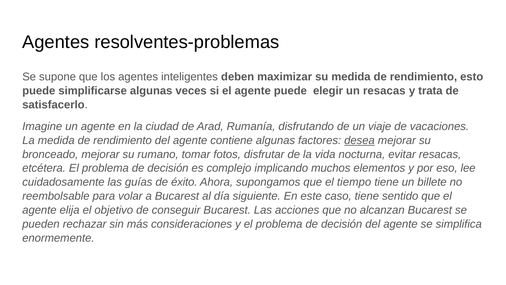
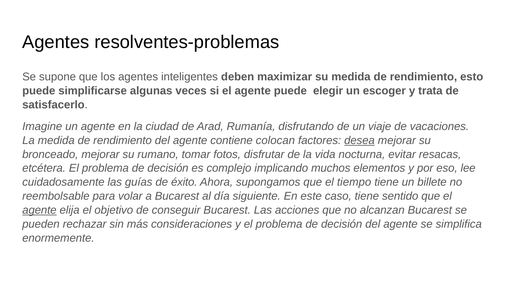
un resacas: resacas -> escoger
contiene algunas: algunas -> colocan
agente at (39, 210) underline: none -> present
